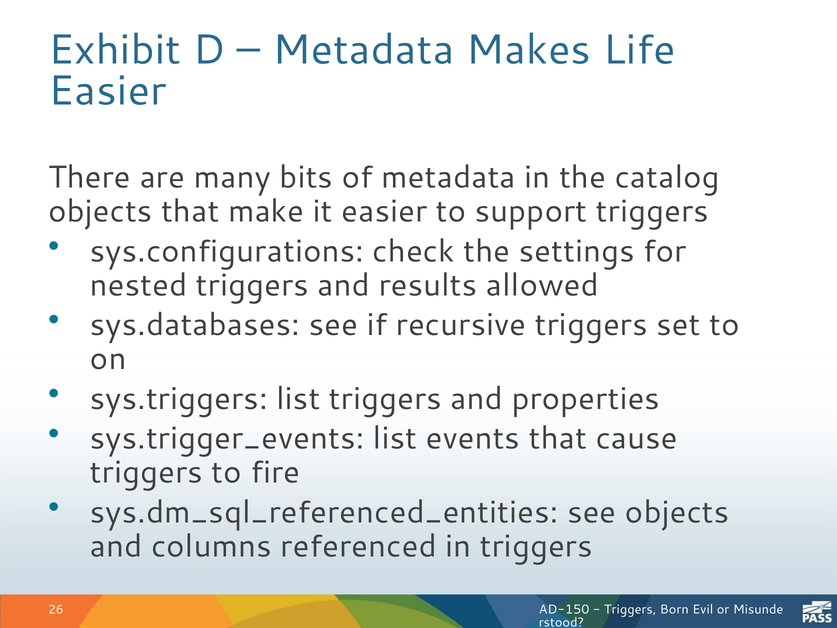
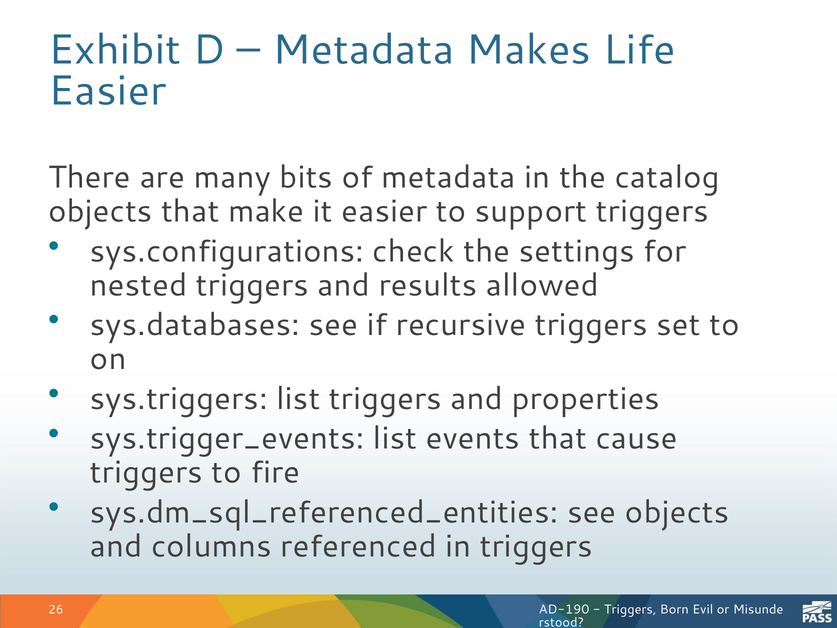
AD-150: AD-150 -> AD-190
